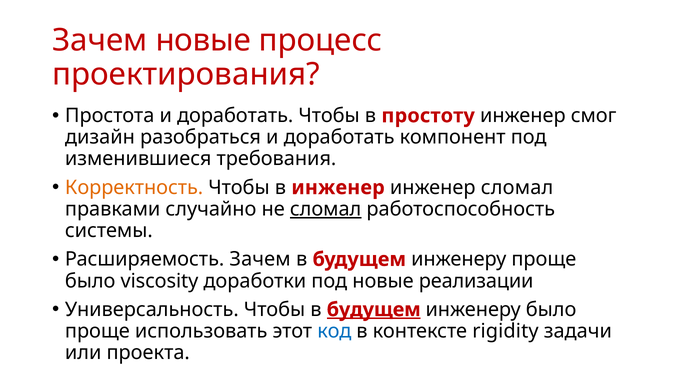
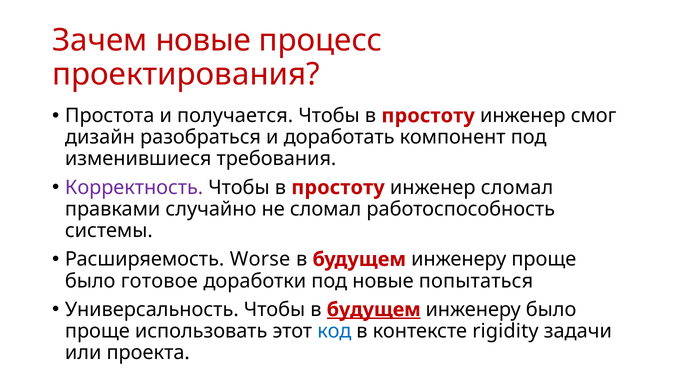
Простота и доработать: доработать -> получается
Корректность colour: orange -> purple
инженер at (338, 187): инженер -> простоту
сломал at (326, 209) underline: present -> none
Расширяемость Зачем: Зачем -> Worse
viscosity: viscosity -> готовое
реализации: реализации -> попытаться
